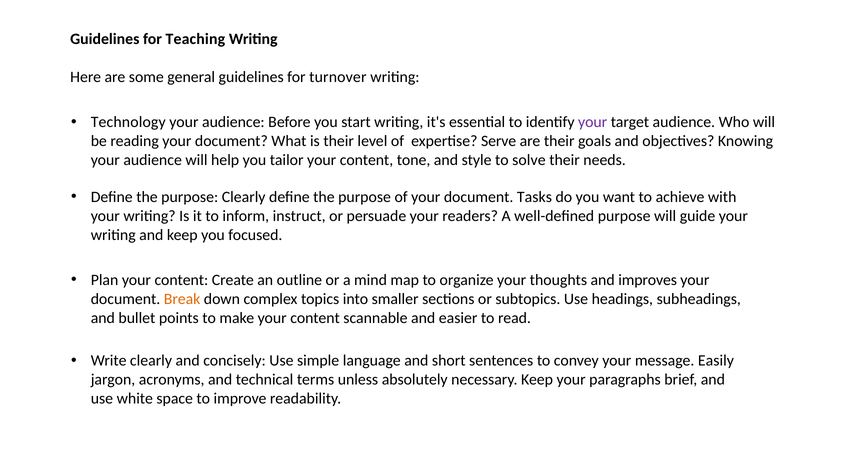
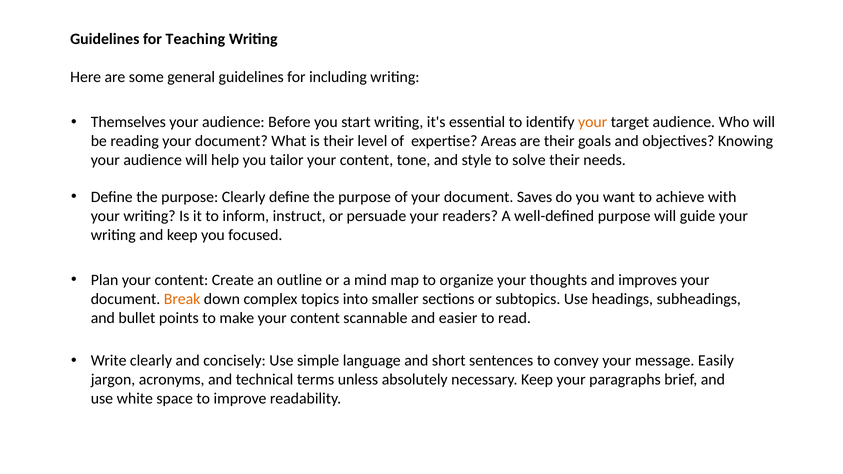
turnover: turnover -> including
Technology: Technology -> Themselves
your at (593, 122) colour: purple -> orange
Serve: Serve -> Areas
Tasks: Tasks -> Saves
